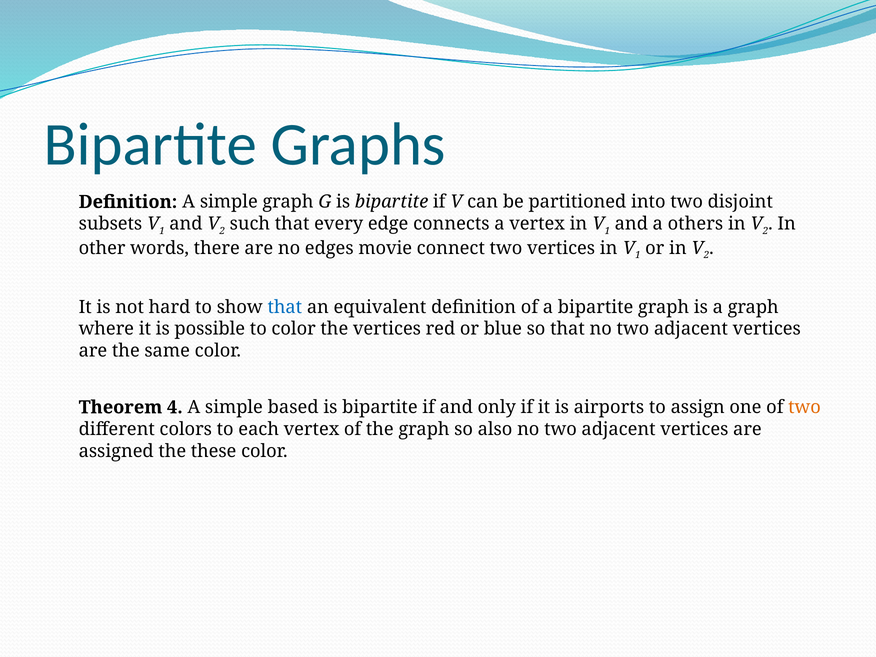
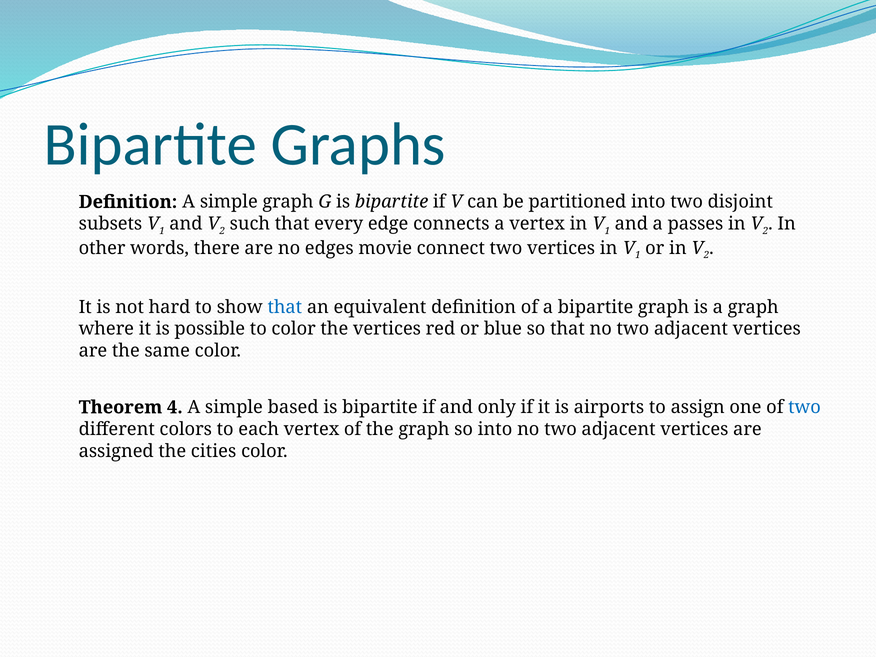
others: others -> passes
two at (805, 407) colour: orange -> blue
so also: also -> into
these: these -> cities
